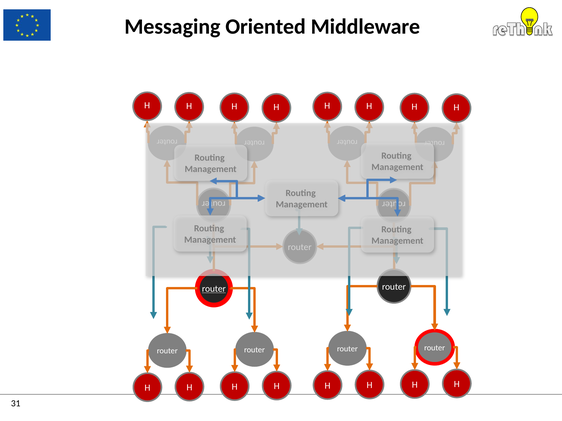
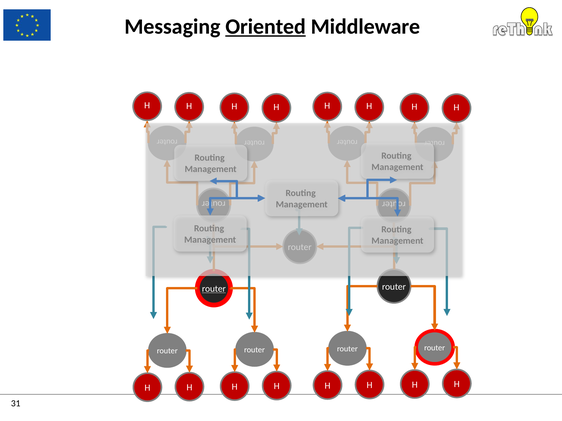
Oriented underline: none -> present
